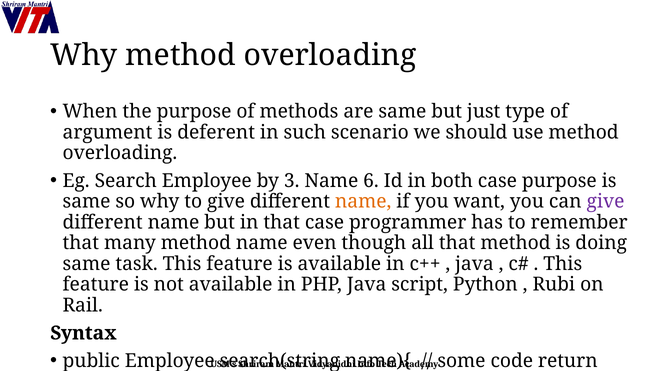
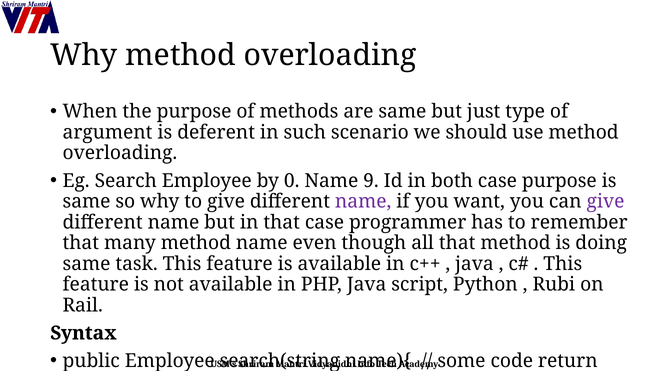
3: 3 -> 0
6: 6 -> 9
name at (363, 201) colour: orange -> purple
